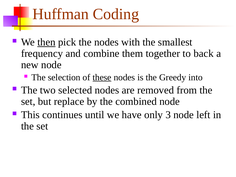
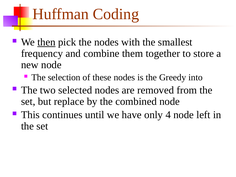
back: back -> store
these underline: present -> none
3: 3 -> 4
